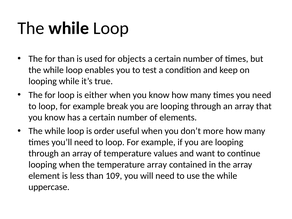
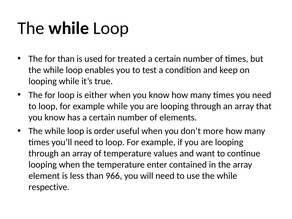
objects: objects -> treated
example break: break -> while
temperature array: array -> enter
109: 109 -> 966
uppercase: uppercase -> respective
